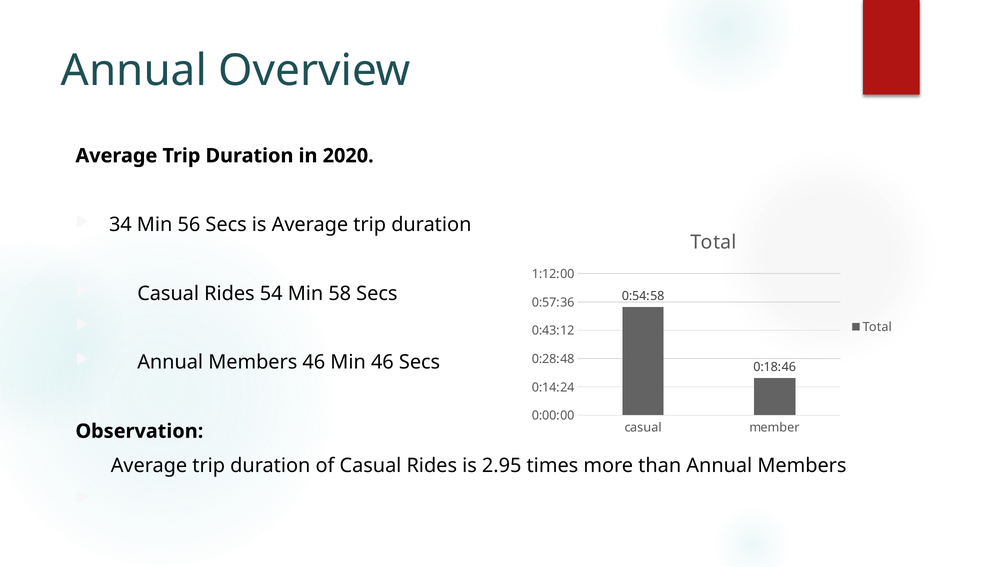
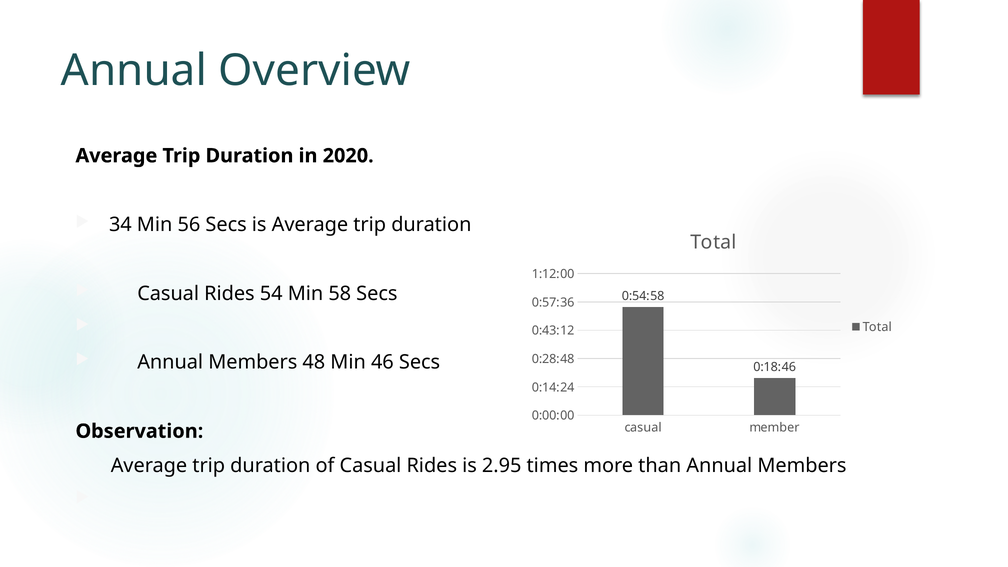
Members 46: 46 -> 48
